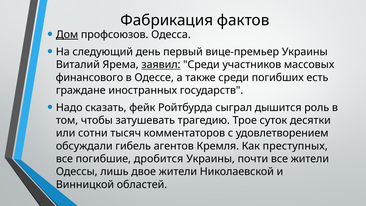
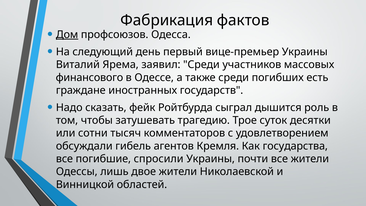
заявил underline: present -> none
преступных: преступных -> государства
дробится: дробится -> спросили
